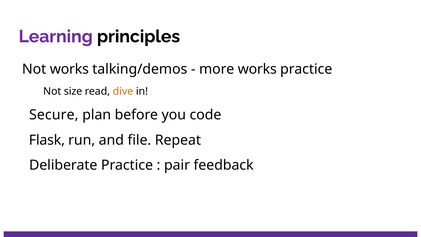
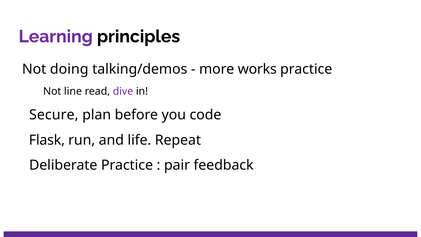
Not works: works -> doing
size: size -> line
dive colour: orange -> purple
file: file -> life
